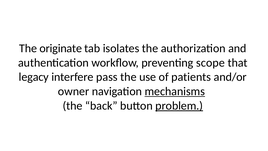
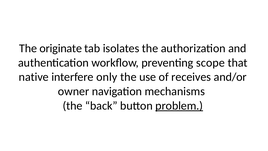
legacy: legacy -> native
pass: pass -> only
patients: patients -> receives
mechanisms underline: present -> none
